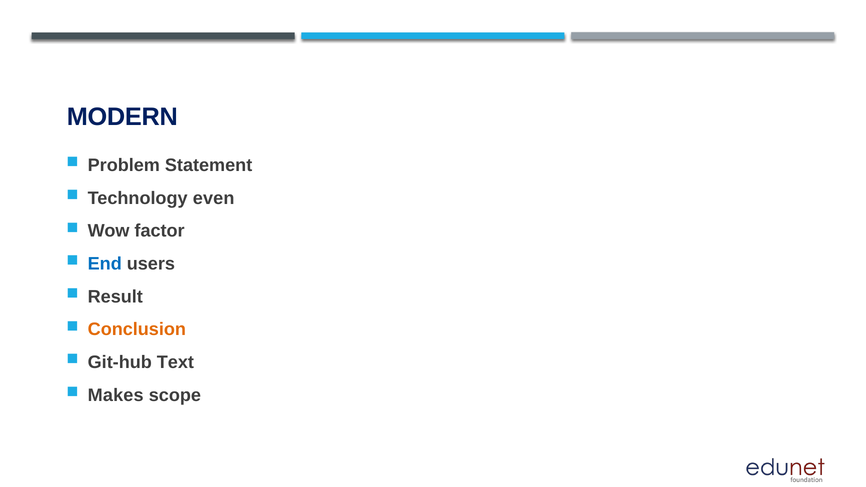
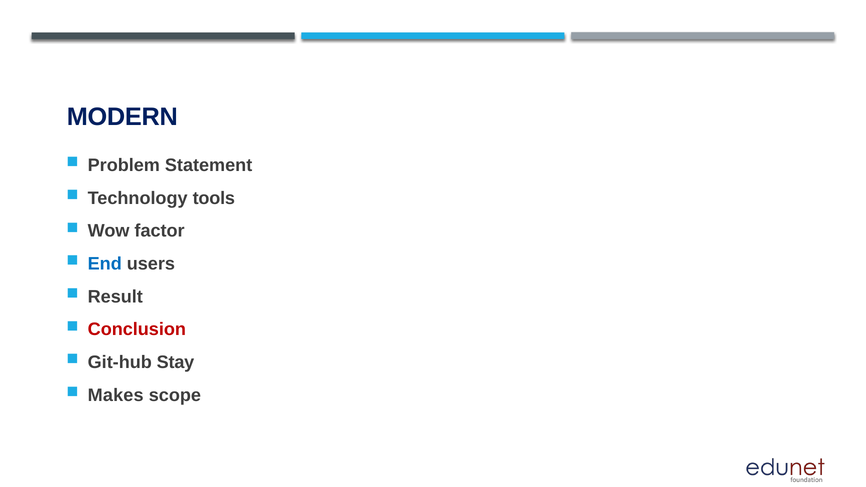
even: even -> tools
Conclusion colour: orange -> red
Text: Text -> Stay
